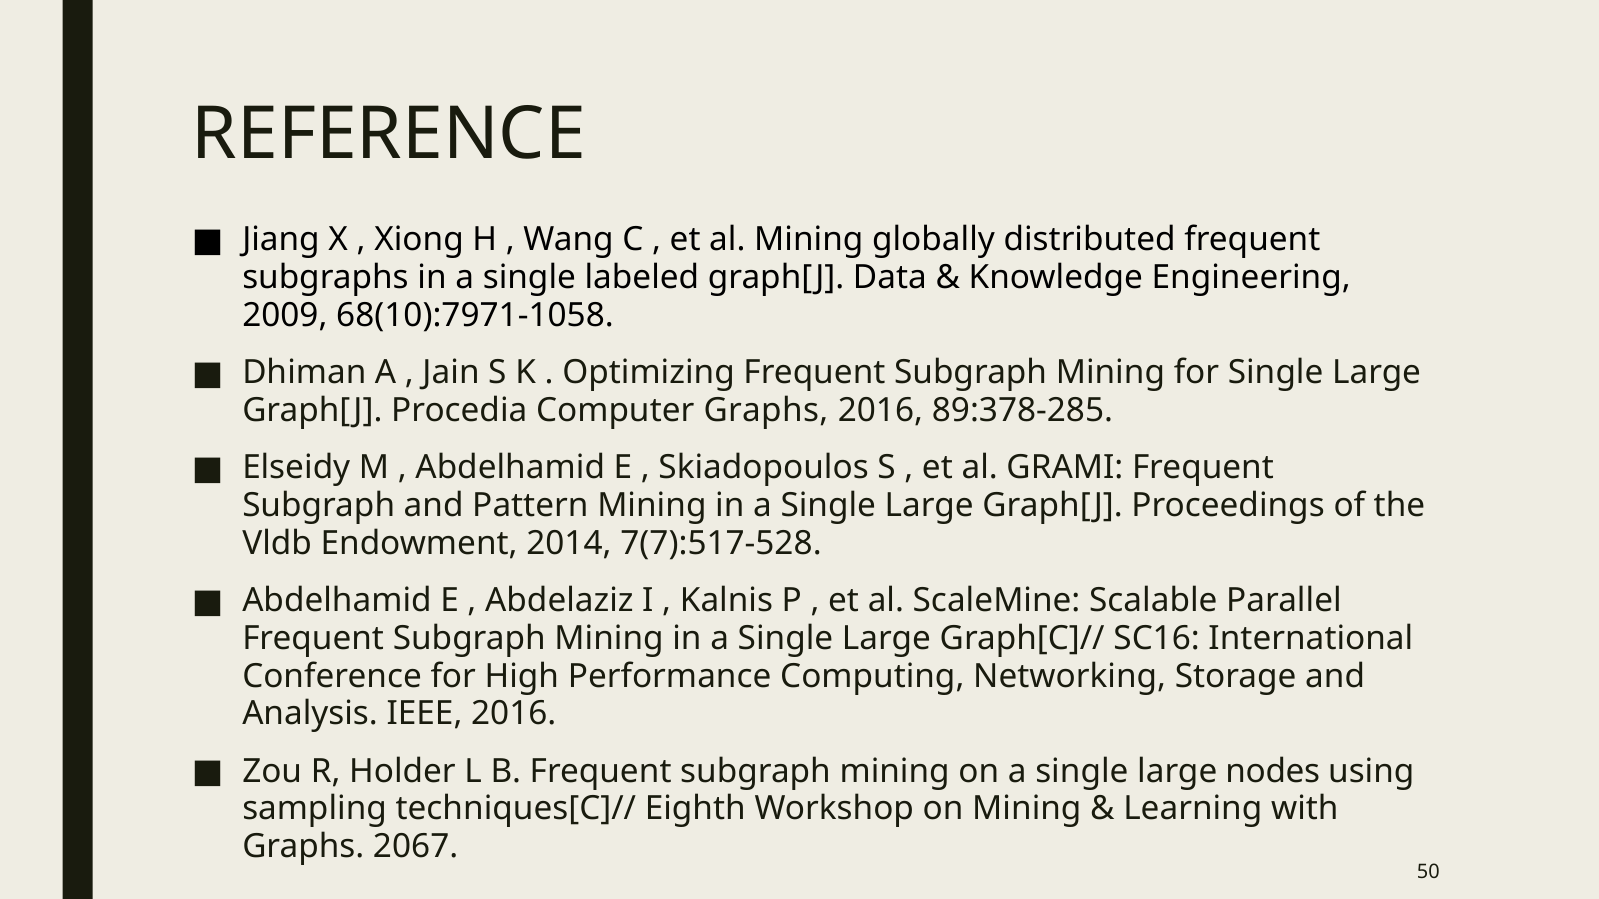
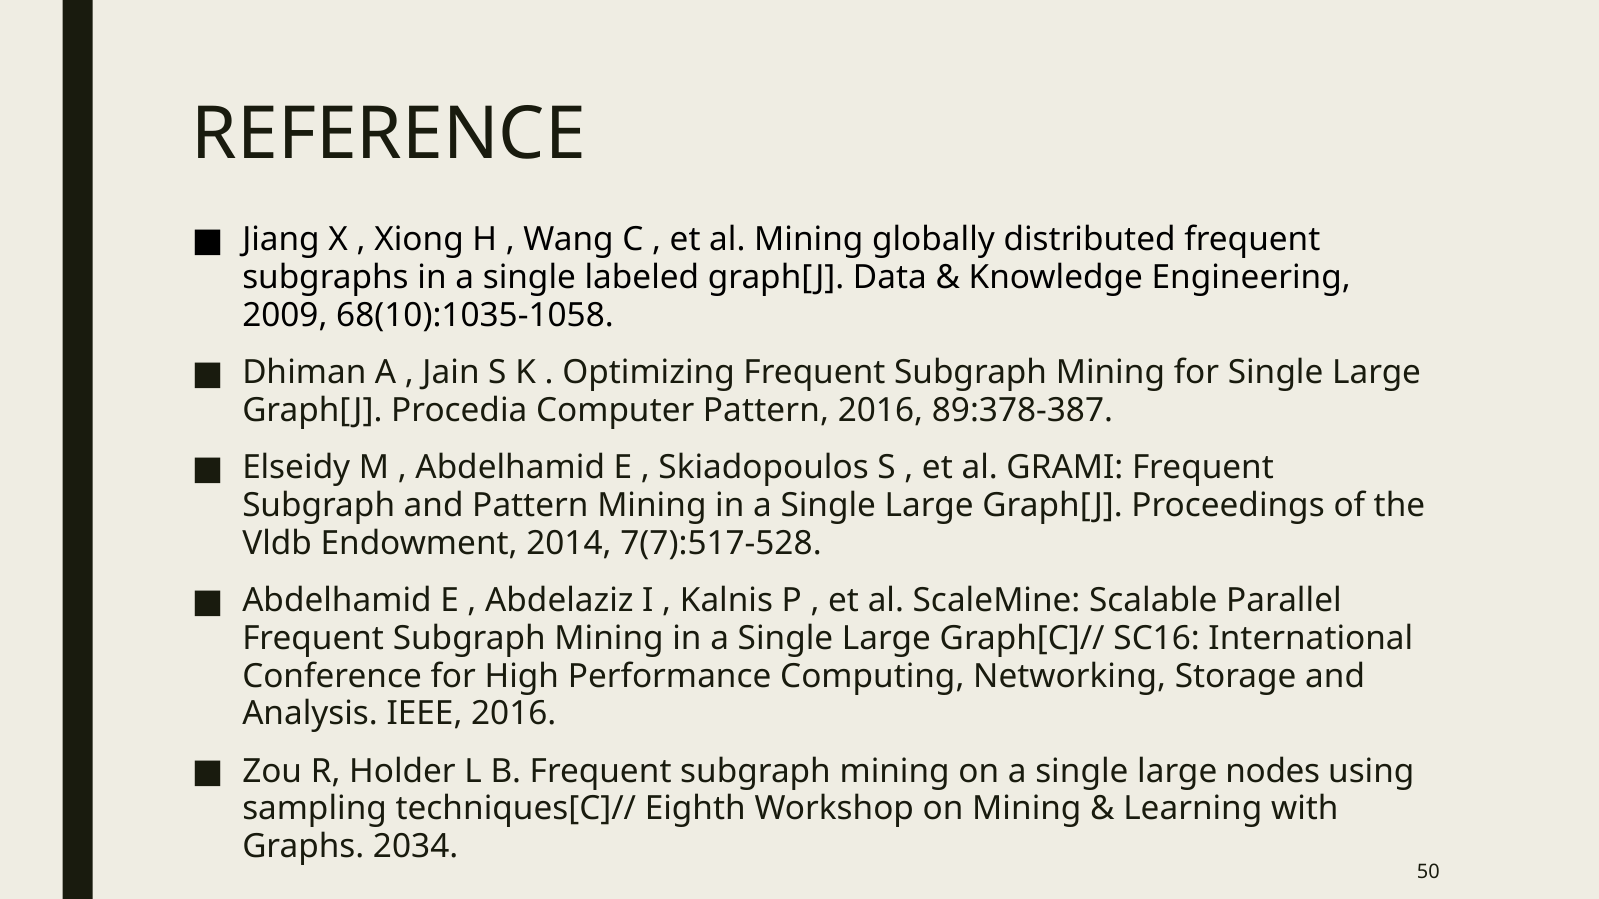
68(10):7971-1058: 68(10):7971-1058 -> 68(10):1035-1058
Computer Graphs: Graphs -> Pattern
89:378-285: 89:378-285 -> 89:378-387
2067: 2067 -> 2034
